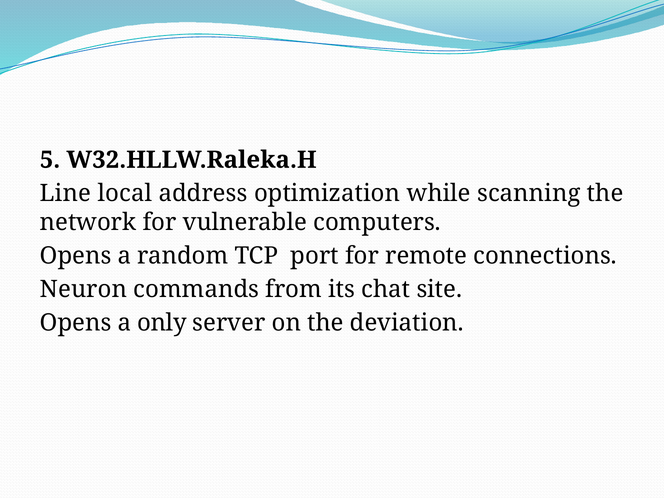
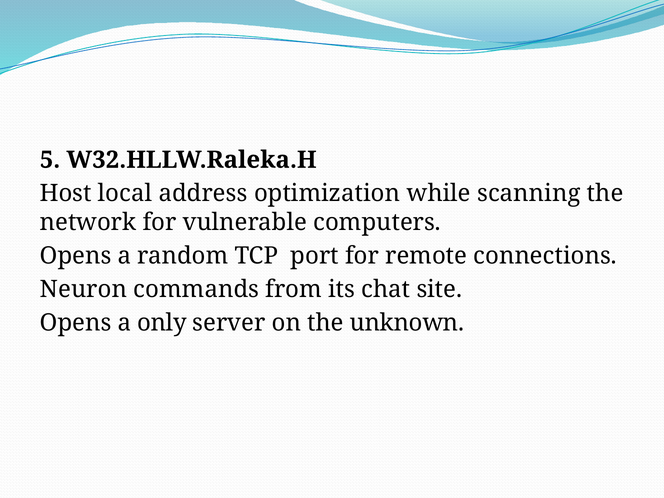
Line: Line -> Host
deviation: deviation -> unknown
